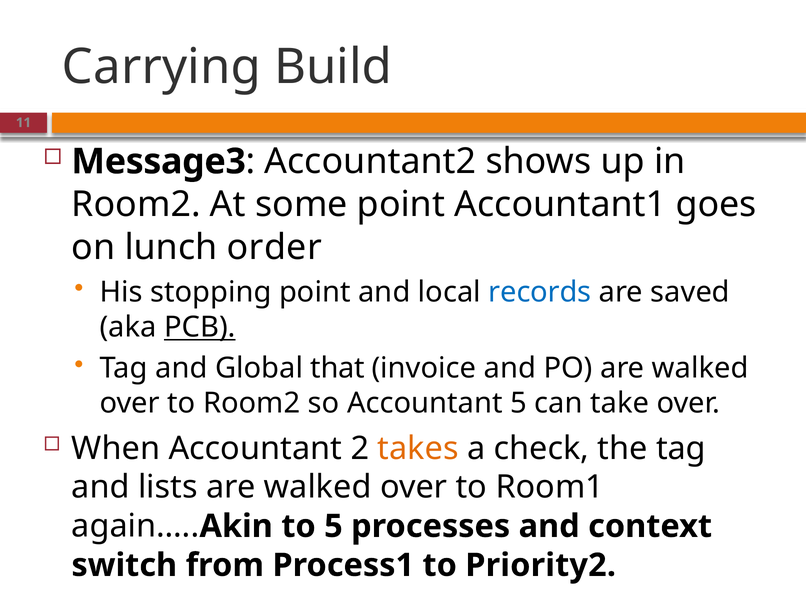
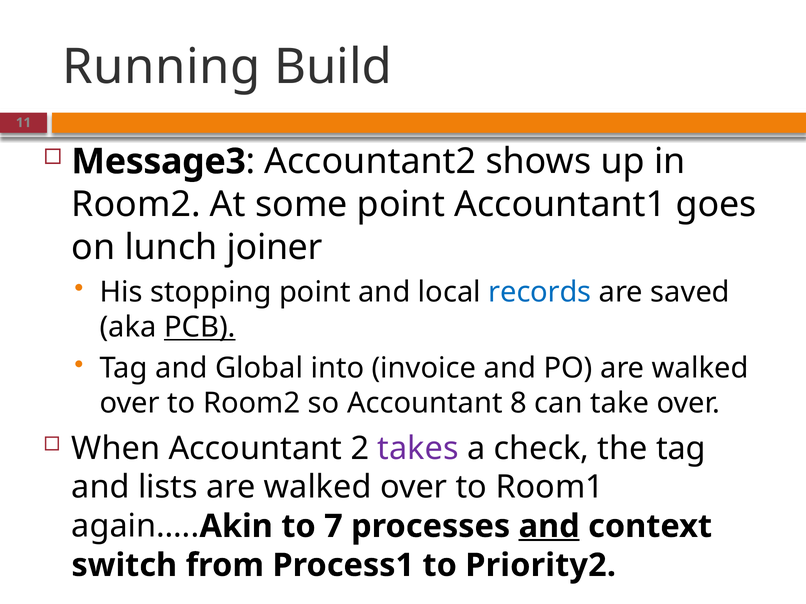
Carrying: Carrying -> Running
order: order -> joiner
that: that -> into
Accountant 5: 5 -> 8
takes colour: orange -> purple
to 5: 5 -> 7
and at (549, 527) underline: none -> present
